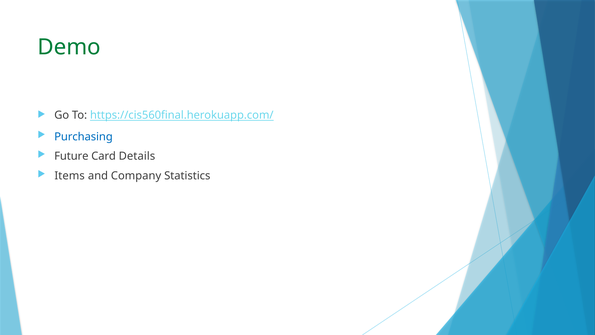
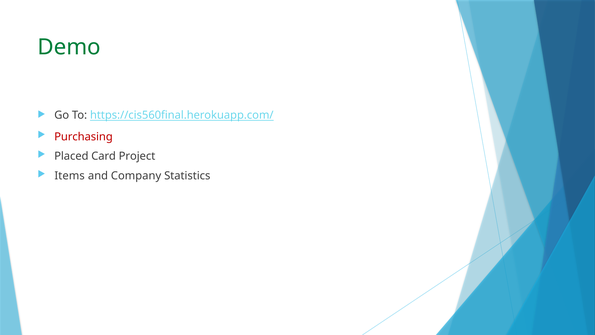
Purchasing colour: blue -> red
Future: Future -> Placed
Details: Details -> Project
